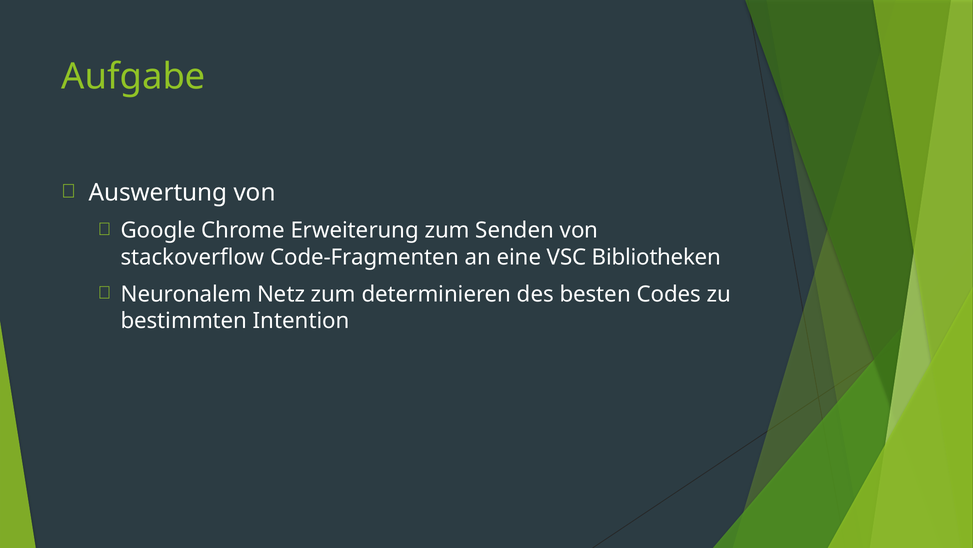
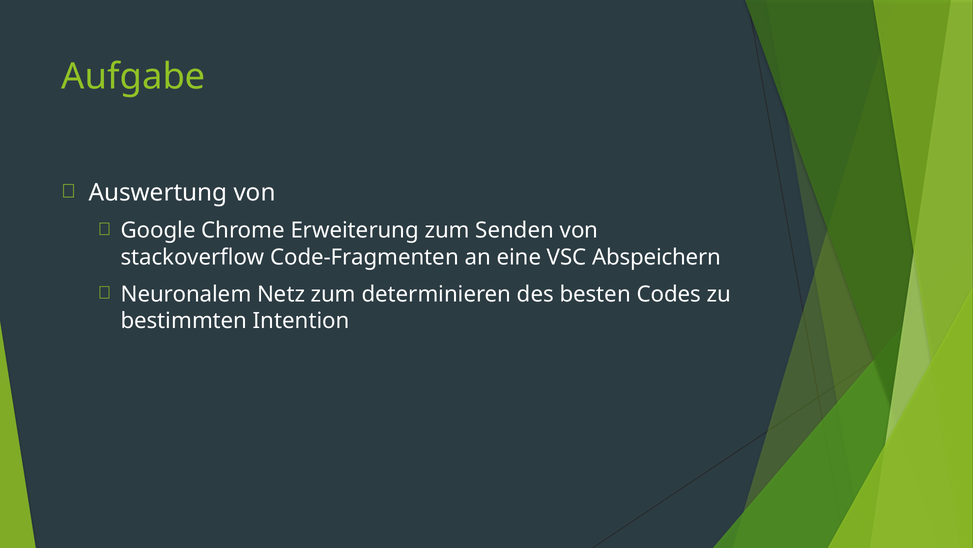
Bibliotheken: Bibliotheken -> Abspeichern
